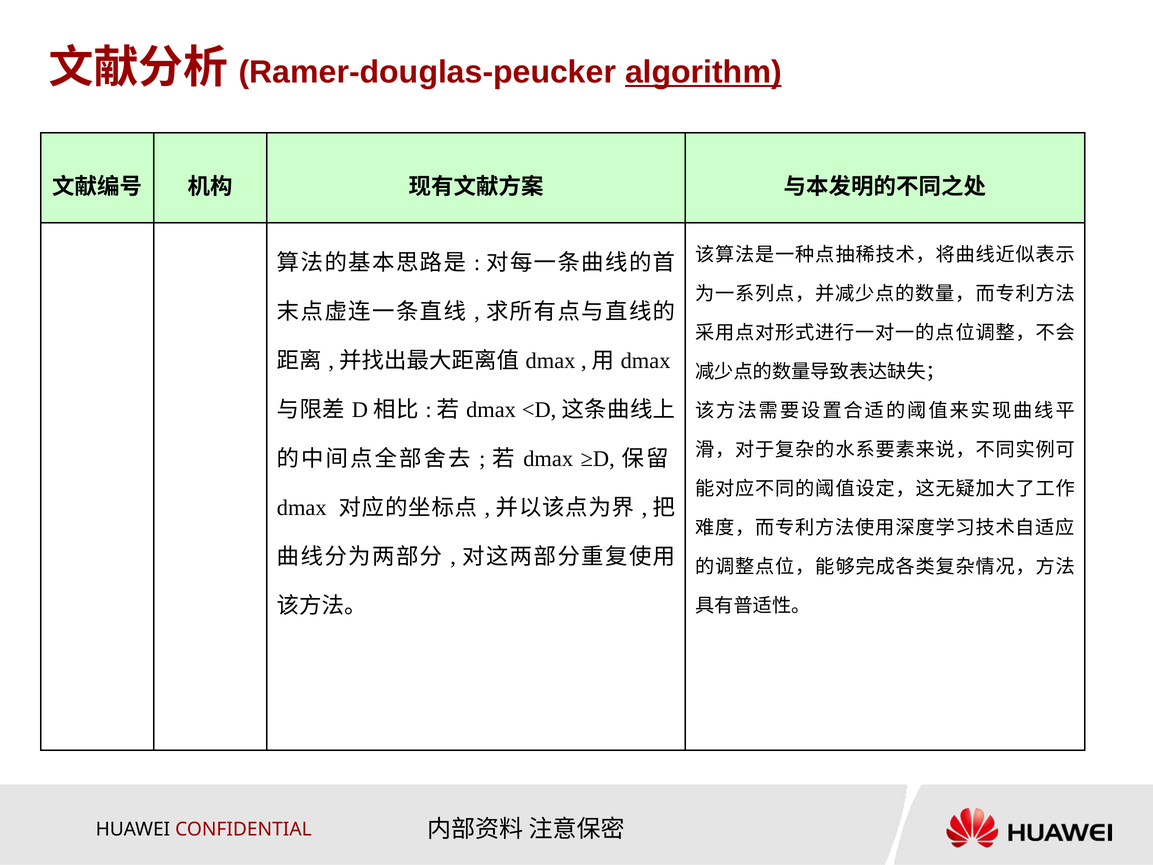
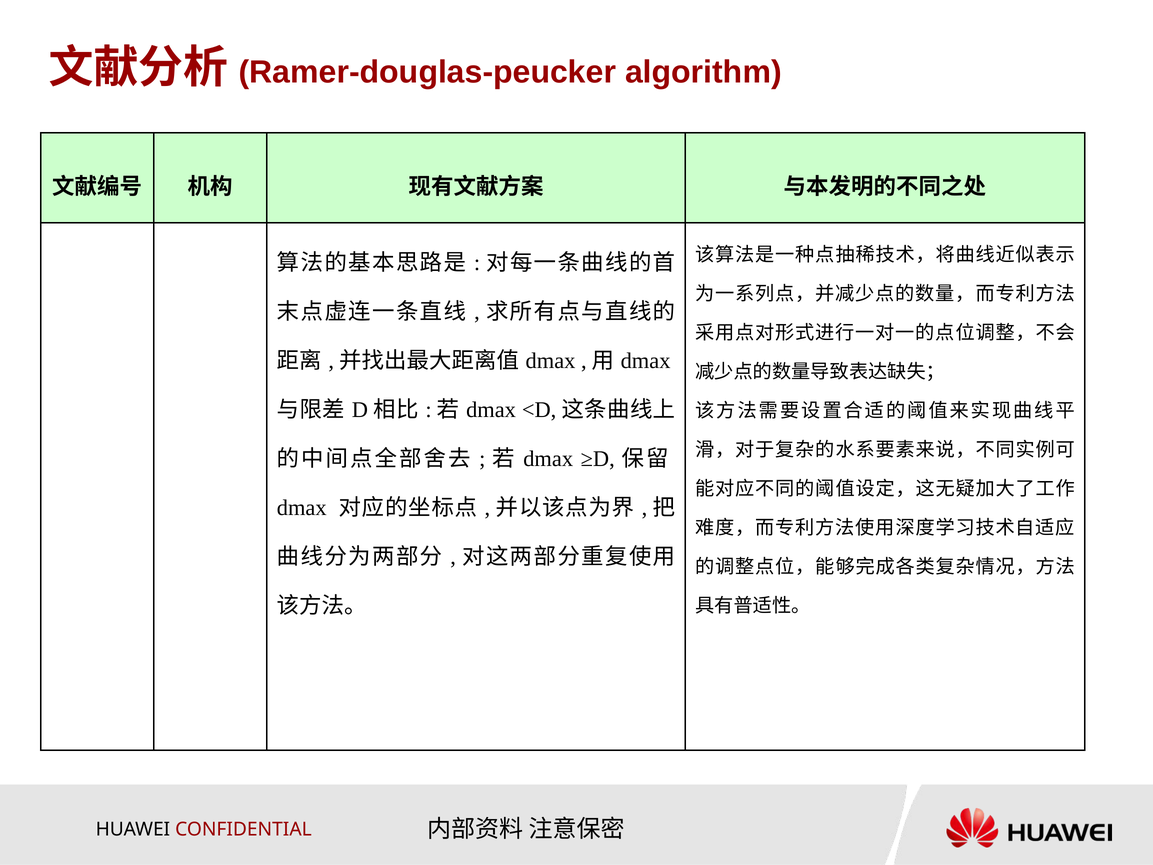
algorithm underline: present -> none
